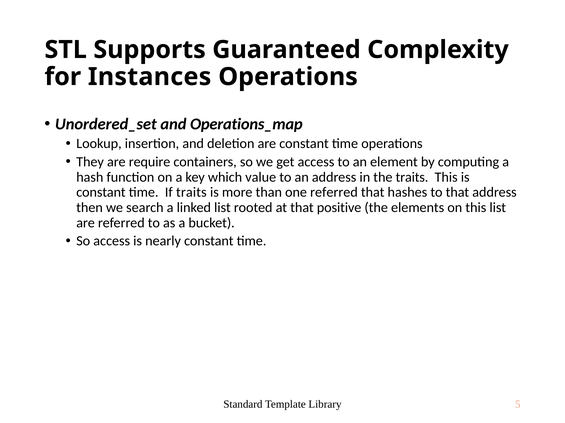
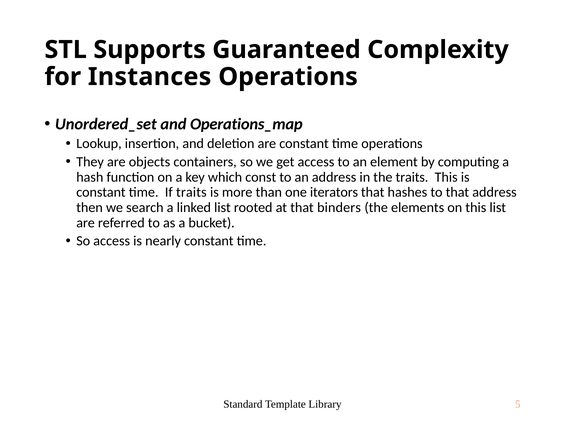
require: require -> objects
value: value -> const
one referred: referred -> iterators
positive: positive -> binders
